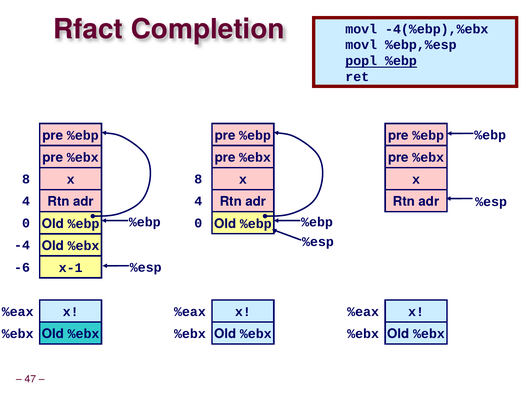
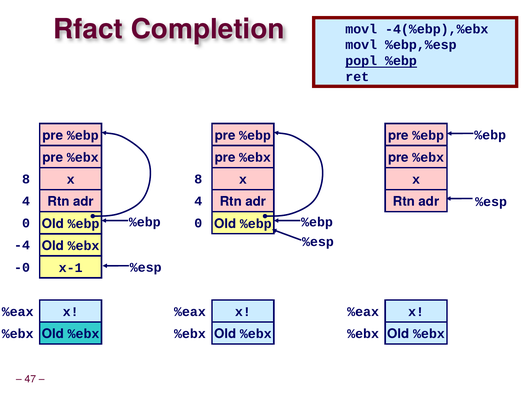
-6: -6 -> -0
